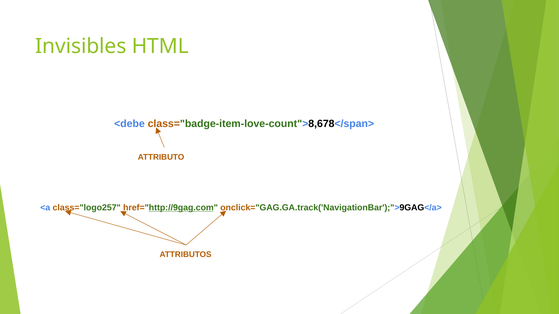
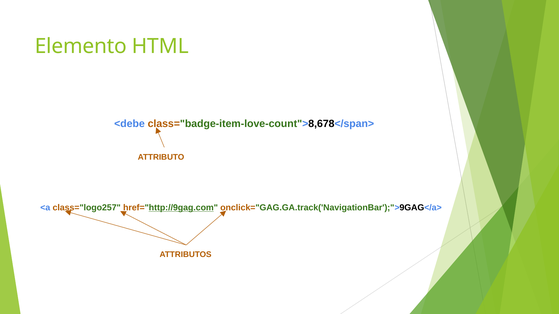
Invisibles: Invisibles -> Elemento
